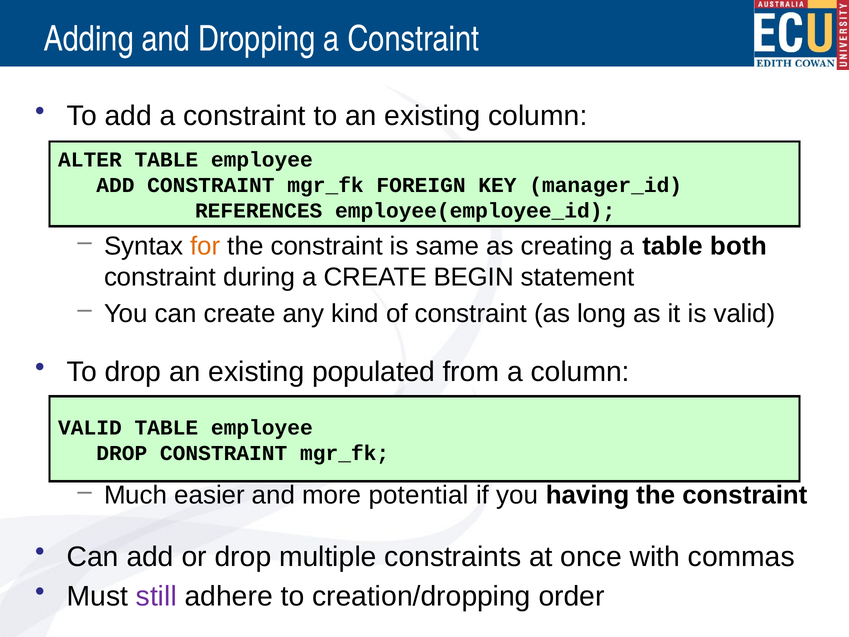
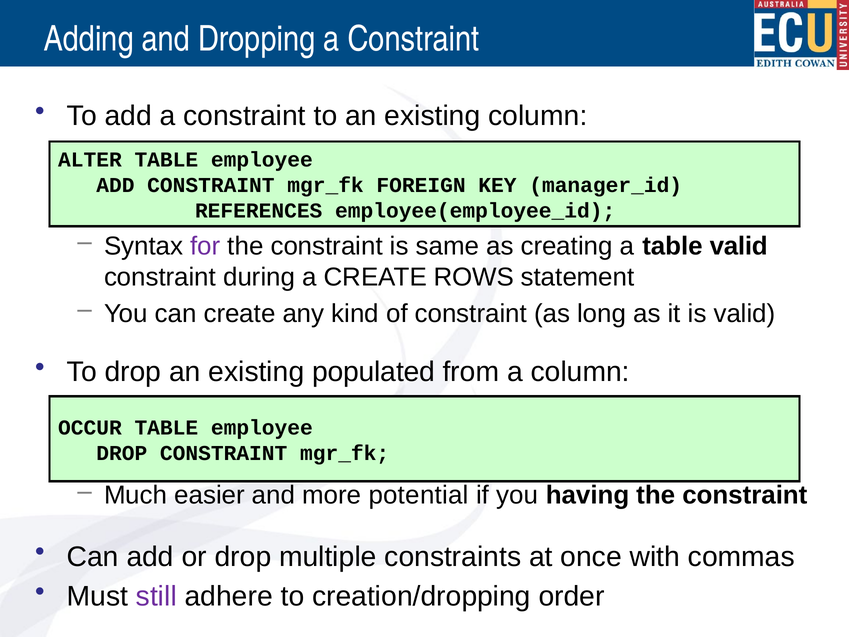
for colour: orange -> purple
table both: both -> valid
BEGIN: BEGIN -> ROWS
VALID at (90, 427): VALID -> OCCUR
